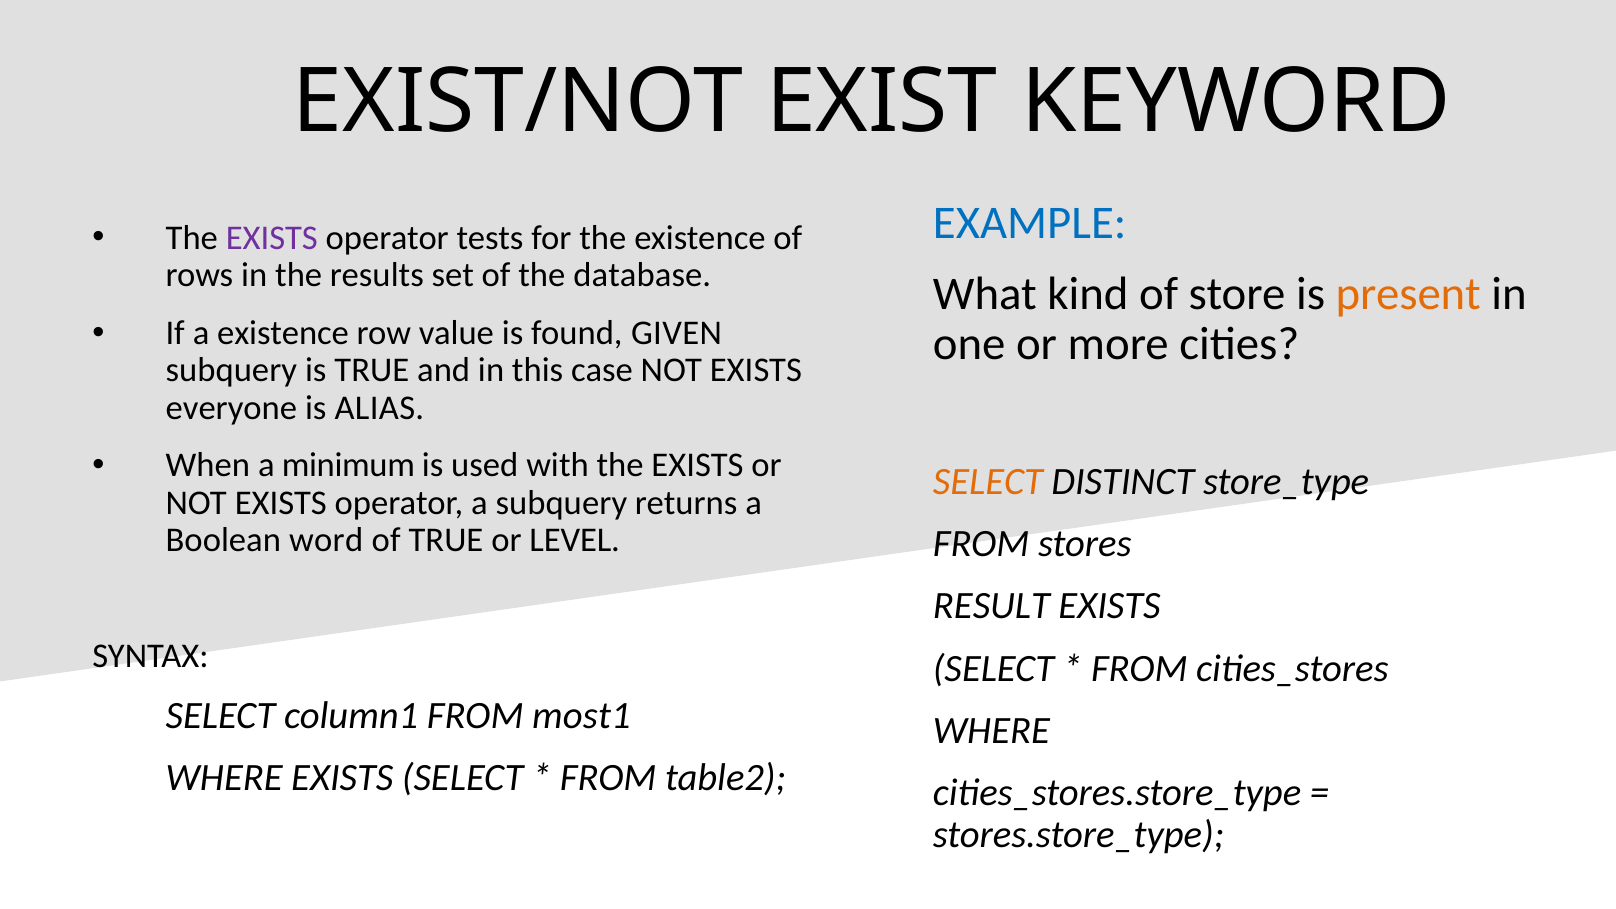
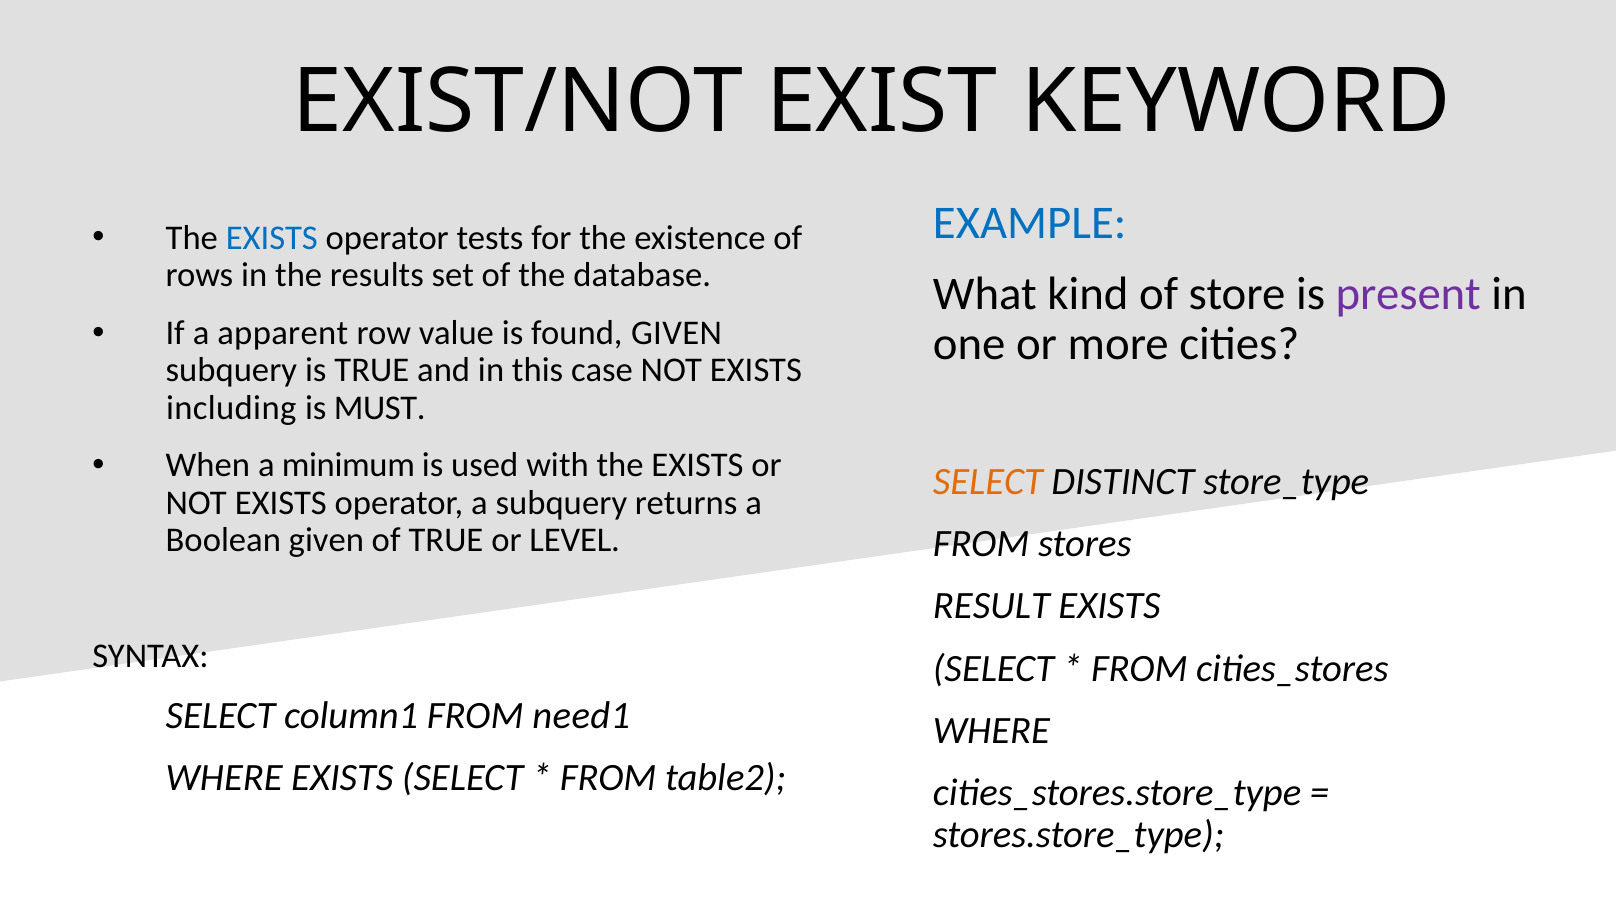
EXISTS at (272, 238) colour: purple -> blue
present colour: orange -> purple
a existence: existence -> apparent
everyone: everyone -> including
ALIAS: ALIAS -> MUST
Boolean word: word -> given
most1: most1 -> need1
